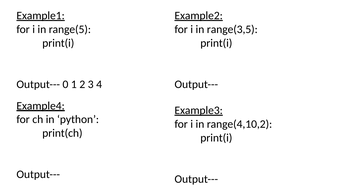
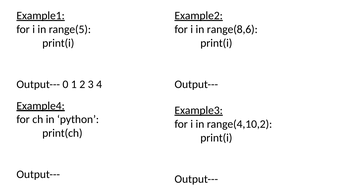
range(3,5: range(3,5 -> range(8,6
